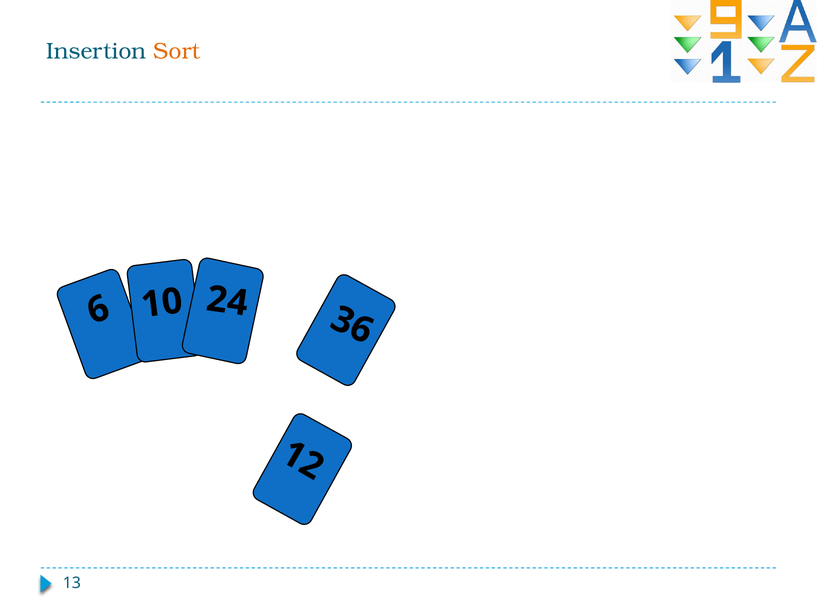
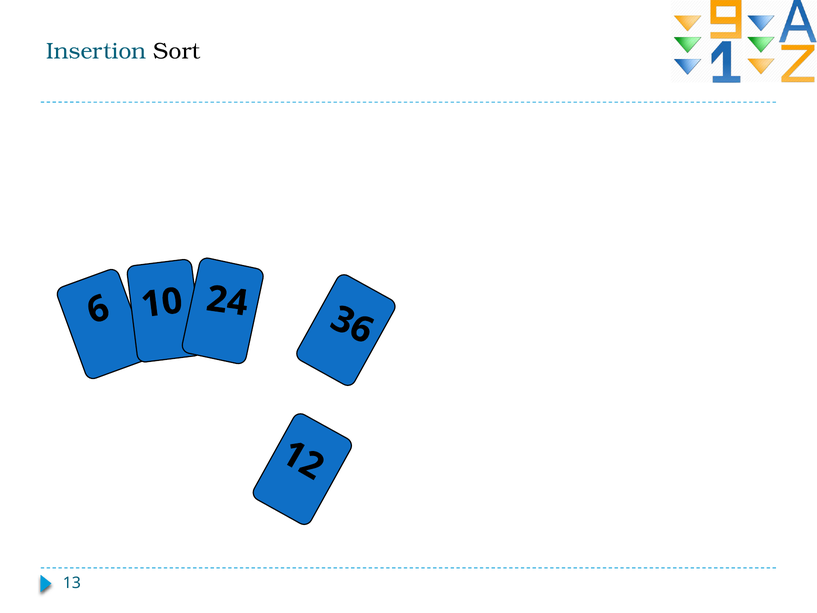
Sort colour: orange -> black
